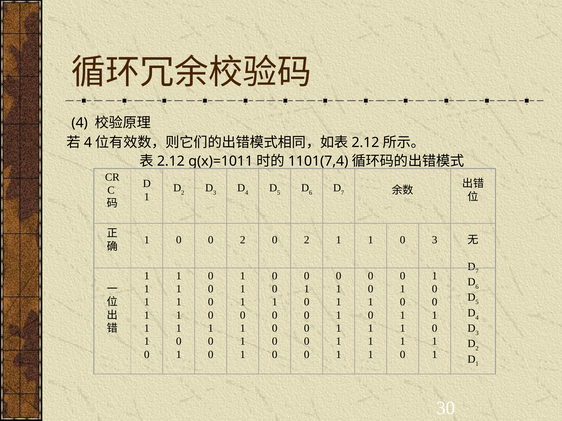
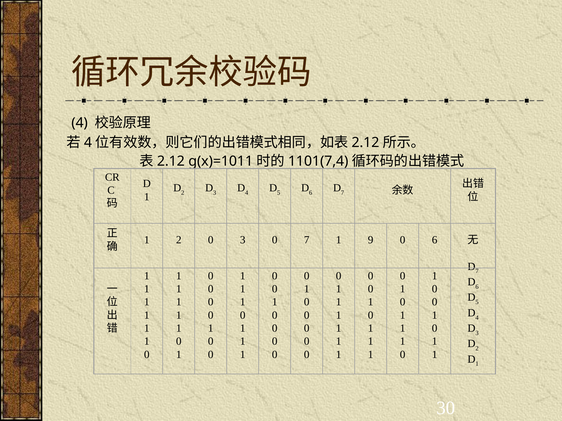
0 at (179, 240): 0 -> 2
2 at (243, 240): 2 -> 3
2 at (307, 240): 2 -> 7
1 at (371, 240): 1 -> 9
0 3: 3 -> 6
